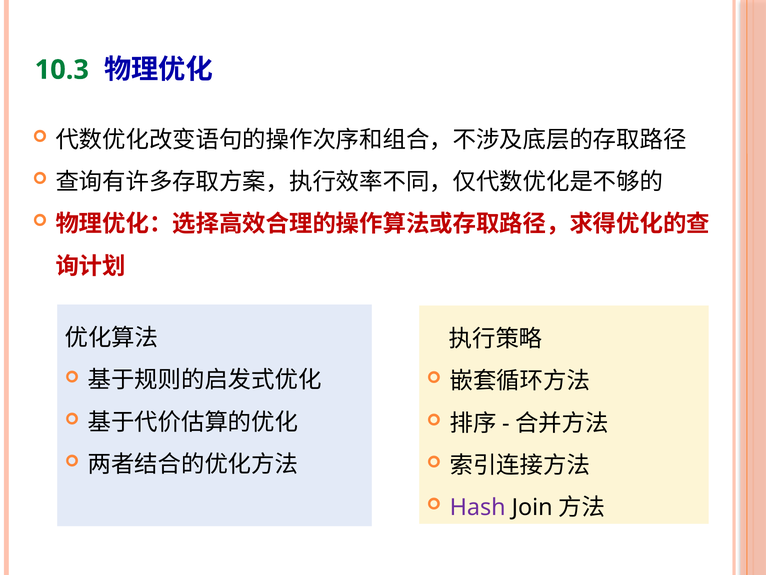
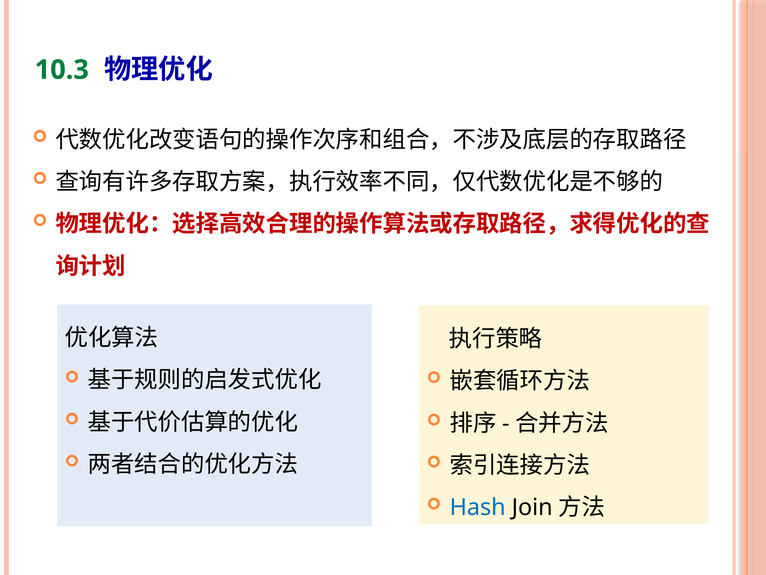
Hash colour: purple -> blue
